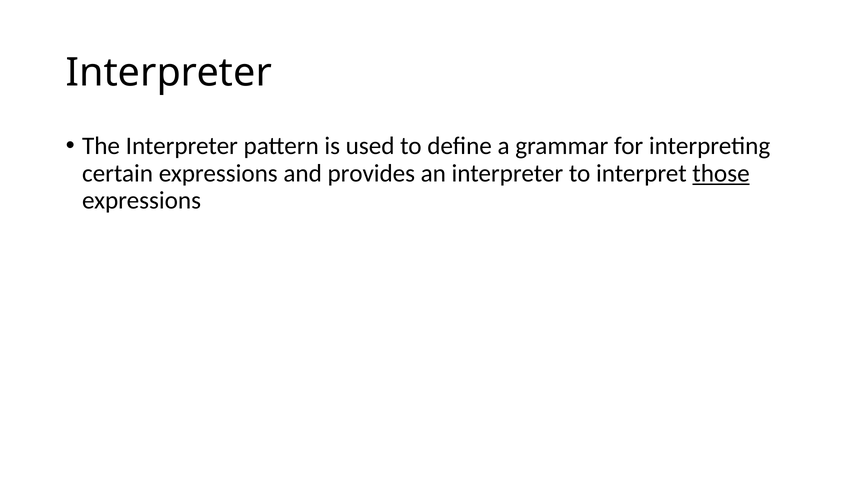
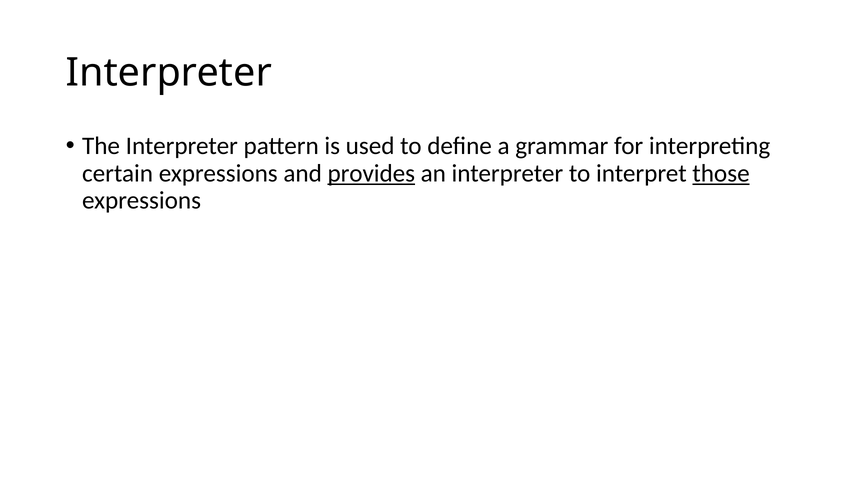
provides underline: none -> present
